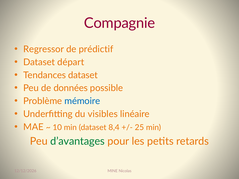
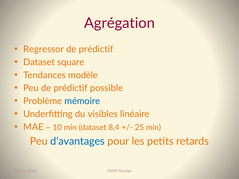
Compagnie: Compagnie -> Agrégation
départ: départ -> square
Tendances dataset: dataset -> modèle
Peu de données: données -> prédictif
d’avantages colour: green -> blue
